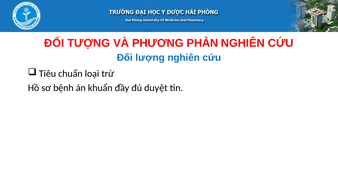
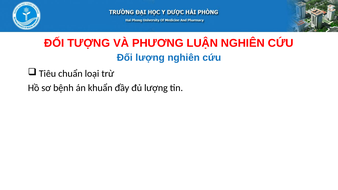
PHẢN: PHẢN -> LUẬN
đủ duyệt: duyệt -> lượng
